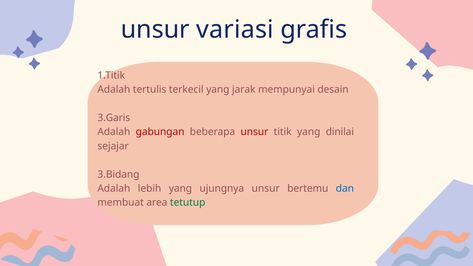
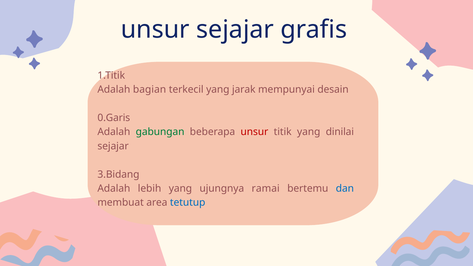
unsur variasi: variasi -> sejajar
tertulis: tertulis -> bagian
3.Garis: 3.Garis -> 0.Garis
gabungan colour: red -> green
ujungnya unsur: unsur -> ramai
tetutup colour: green -> blue
